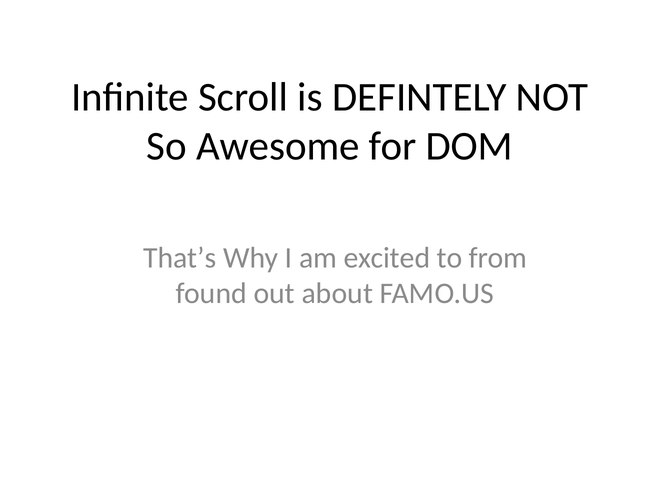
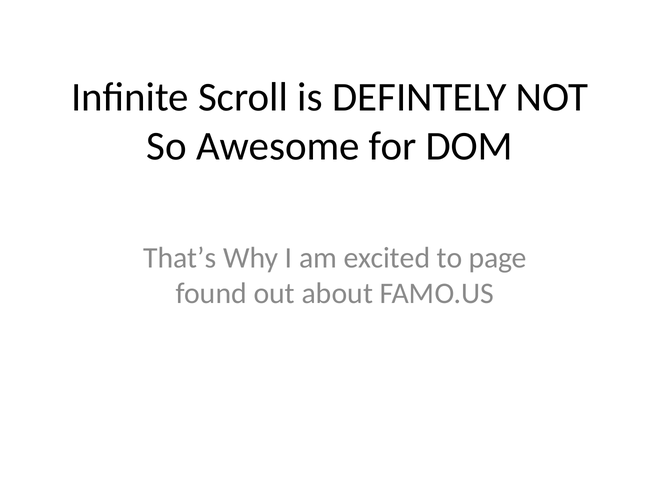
from: from -> page
